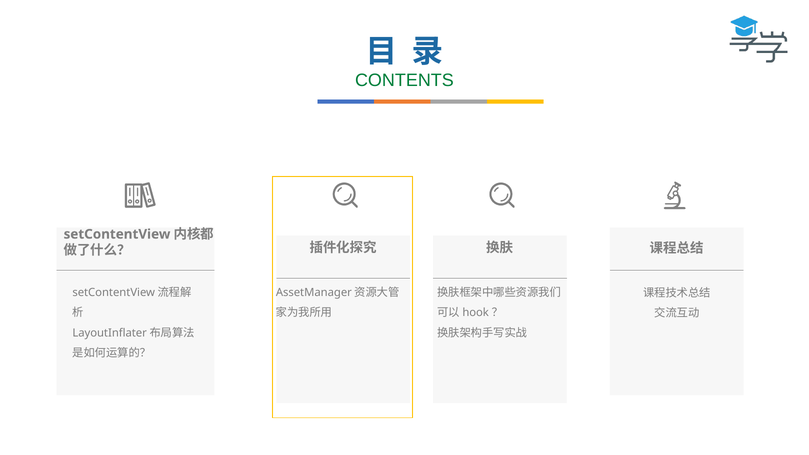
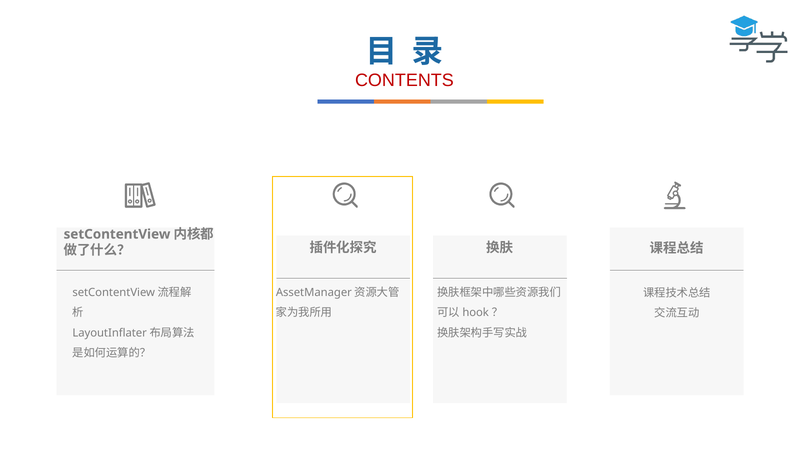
CONTENTS colour: green -> red
